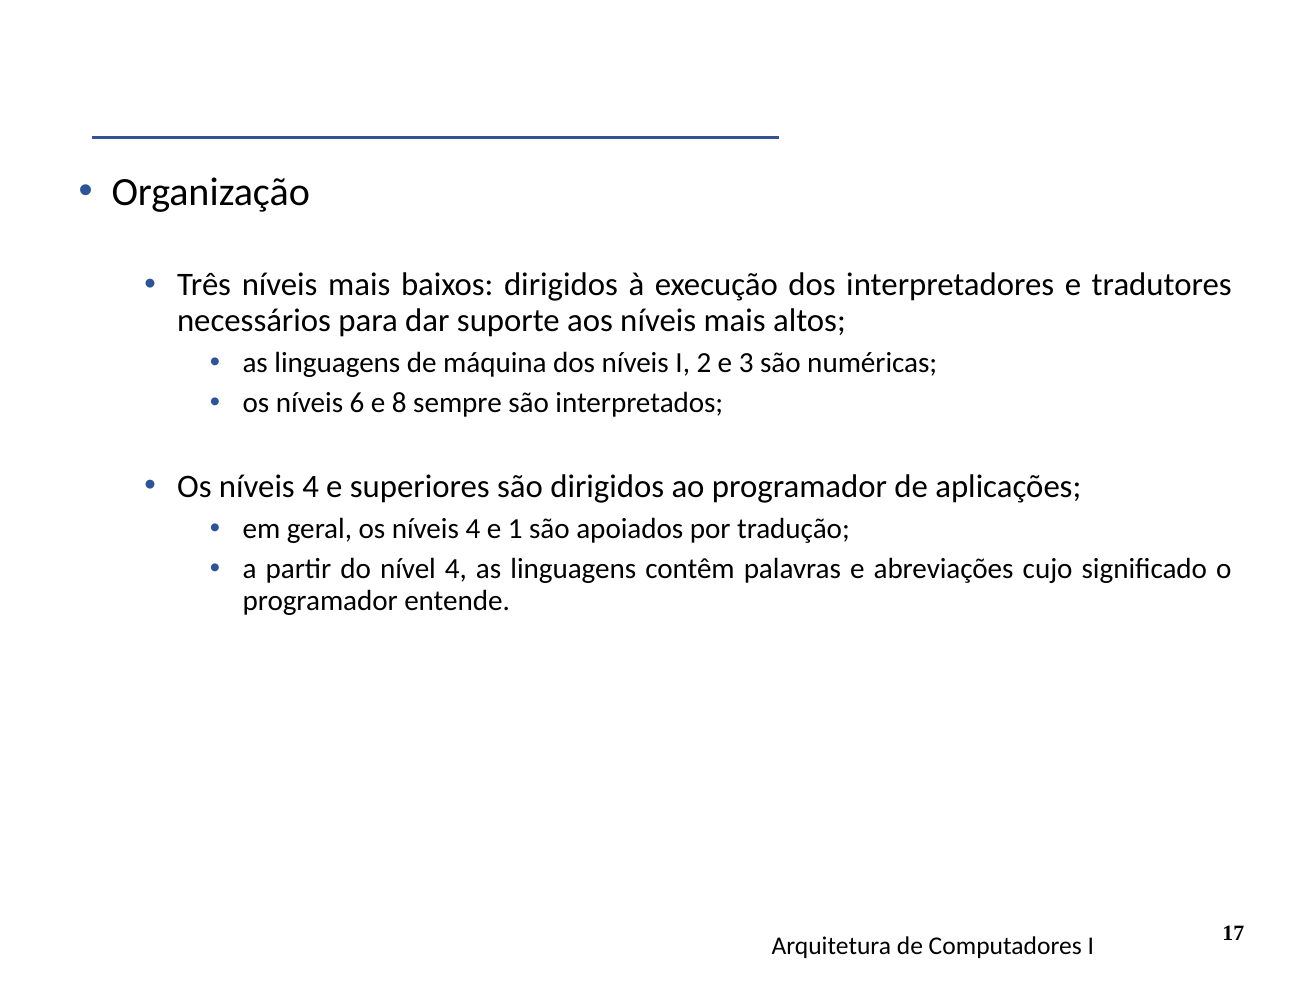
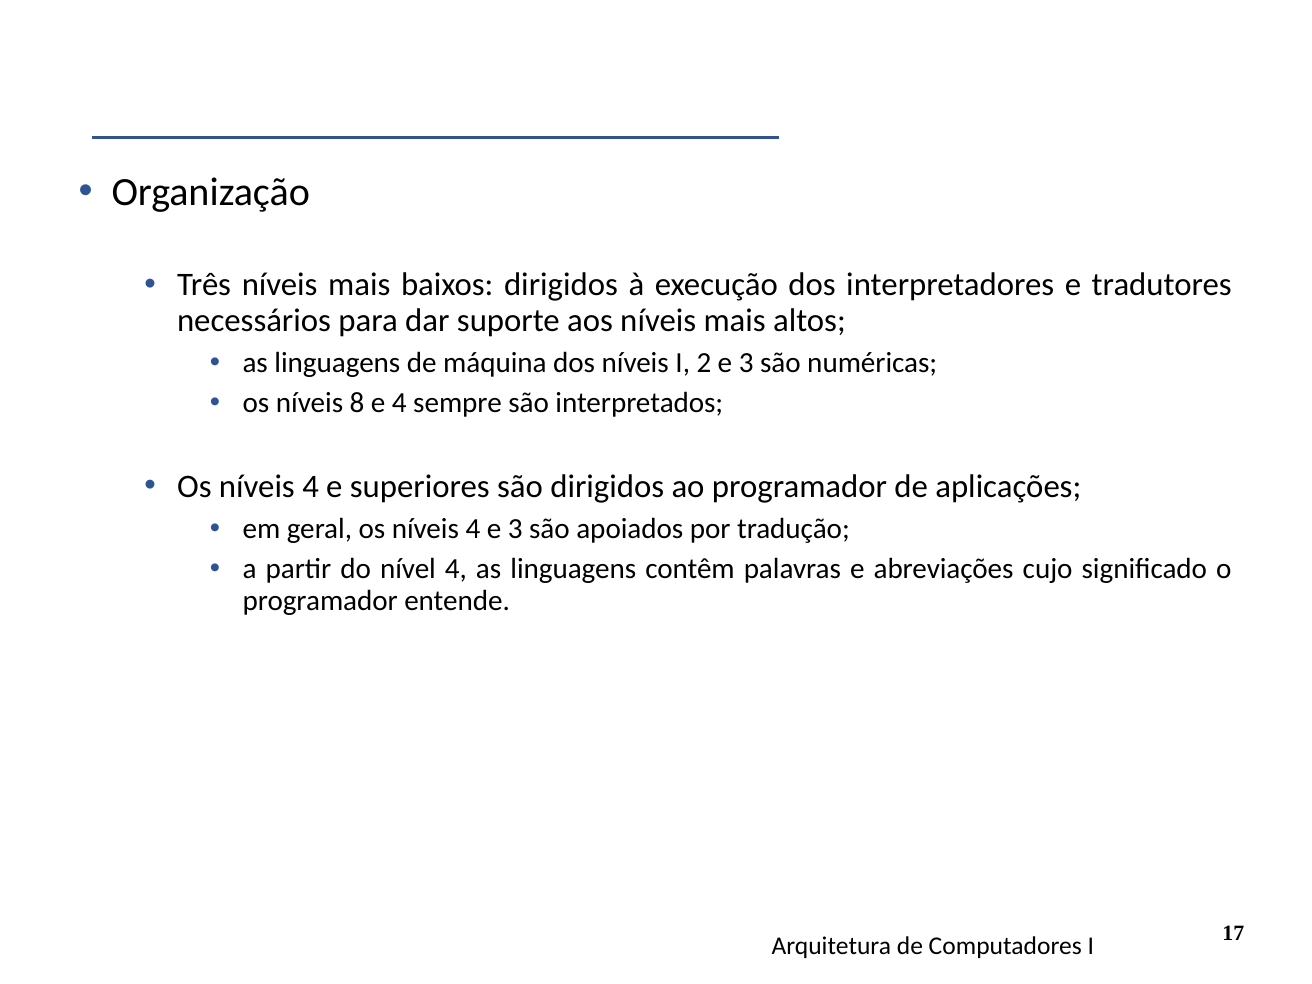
6: 6 -> 8
e 8: 8 -> 4
4 e 1: 1 -> 3
